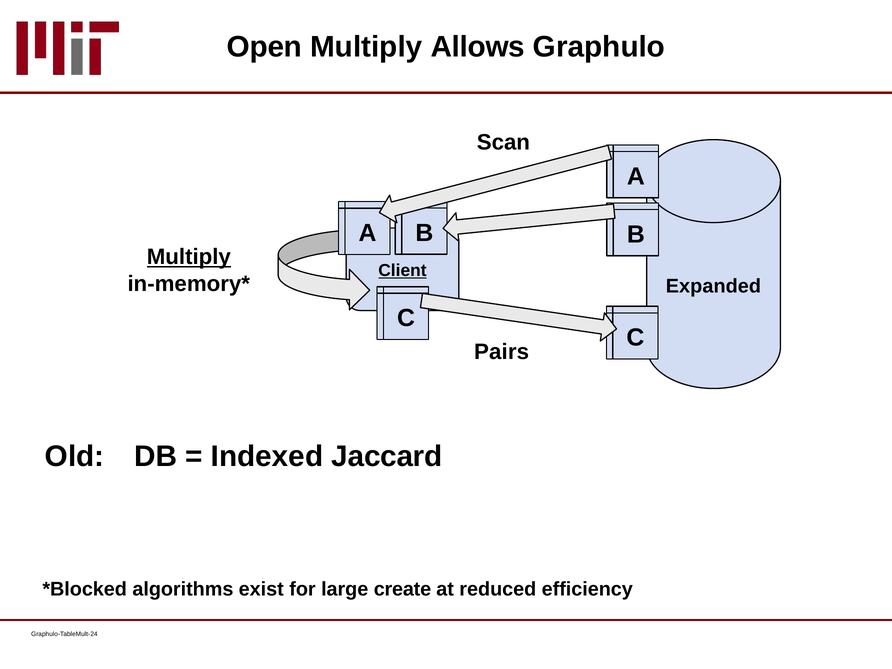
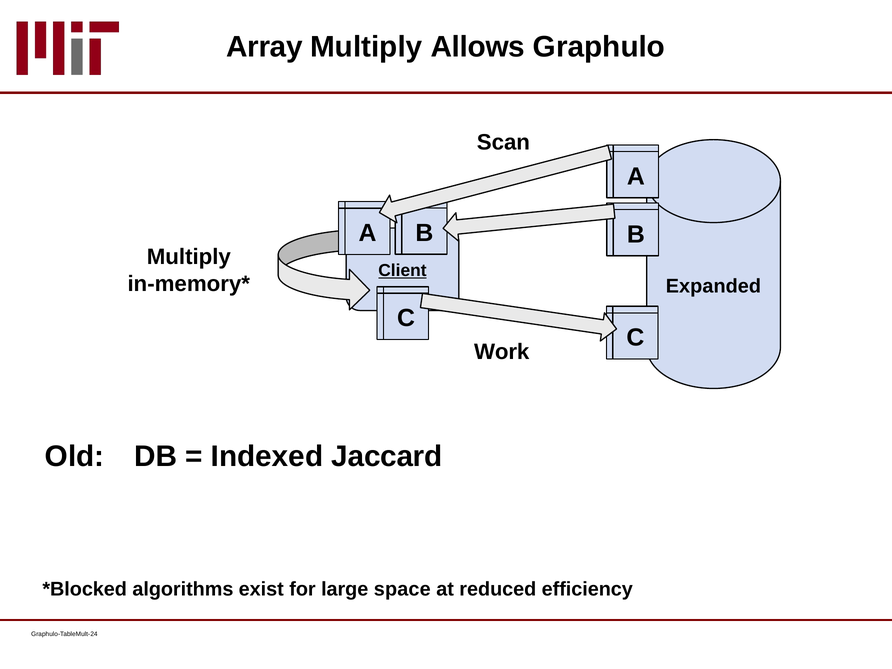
Open: Open -> Array
Multiply at (189, 257) underline: present -> none
Pairs: Pairs -> Work
create: create -> space
